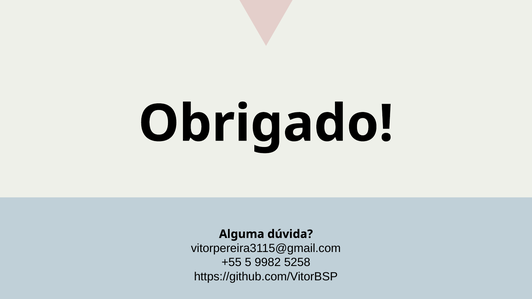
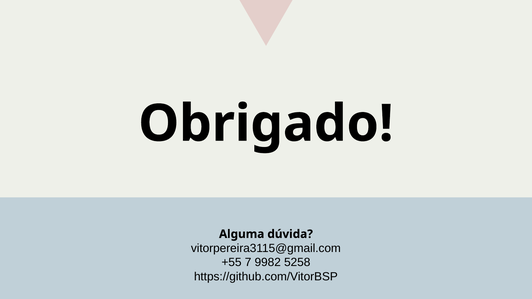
5: 5 -> 7
